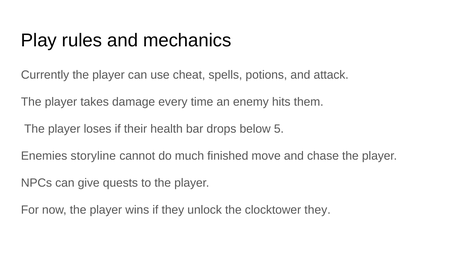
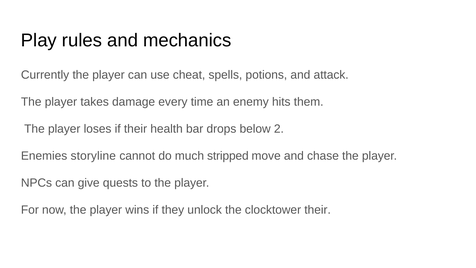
5: 5 -> 2
finished: finished -> stripped
clocktower they: they -> their
